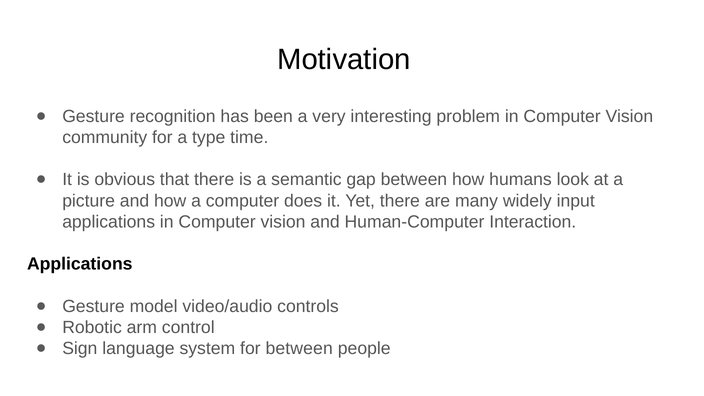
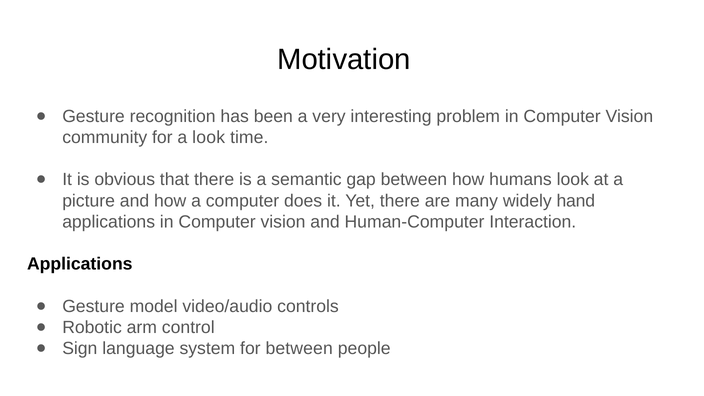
a type: type -> look
input: input -> hand
